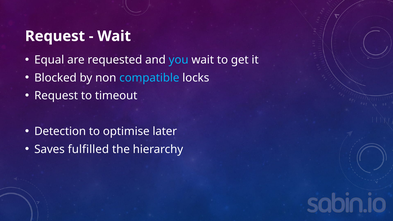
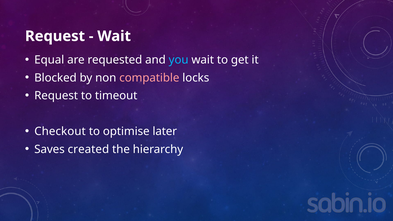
compatible colour: light blue -> pink
Detection: Detection -> Checkout
fulfilled: fulfilled -> created
